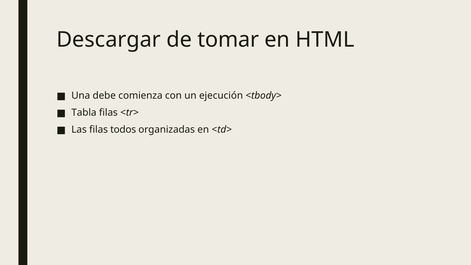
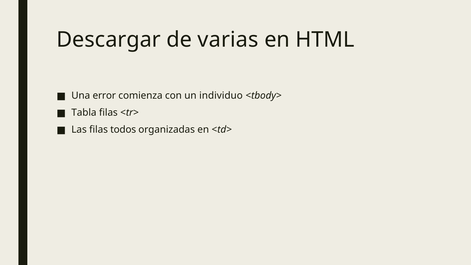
tomar: tomar -> varias
debe: debe -> error
ejecución: ejecución -> individuo
